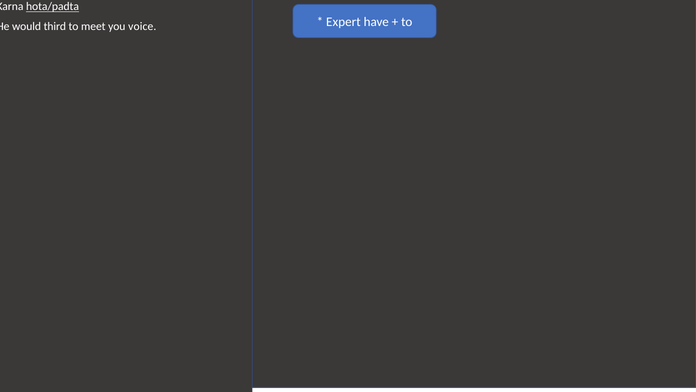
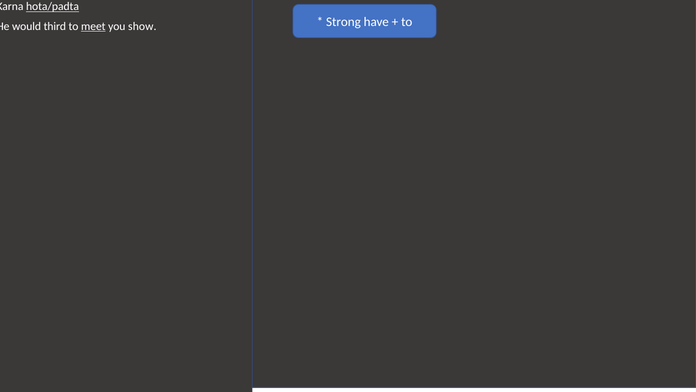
meet underline: none -> present
voice: voice -> show
Expert: Expert -> Strong
